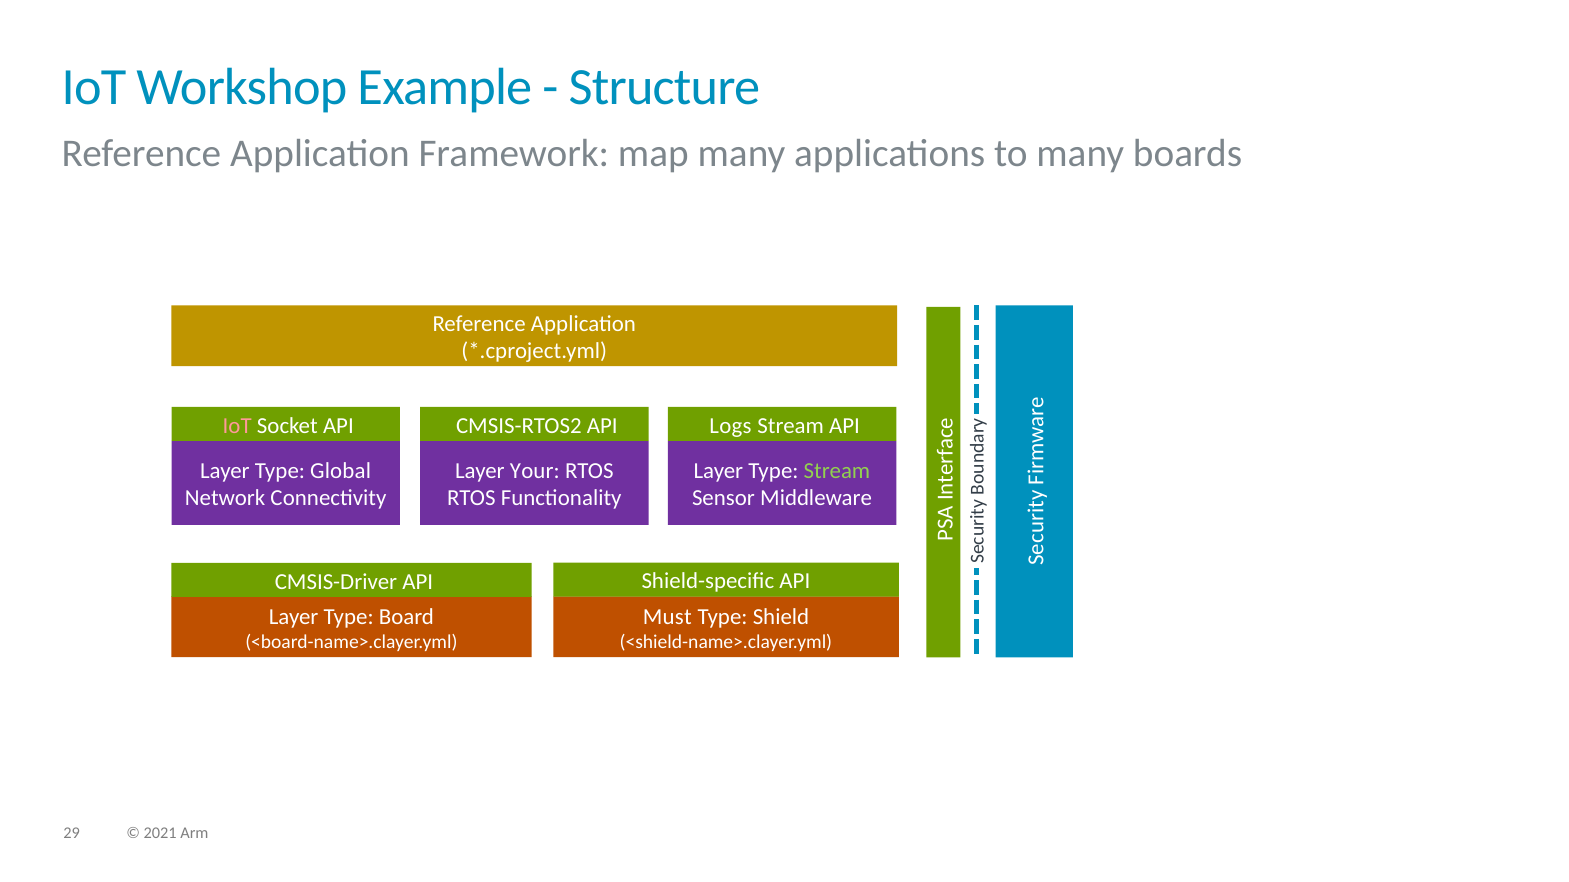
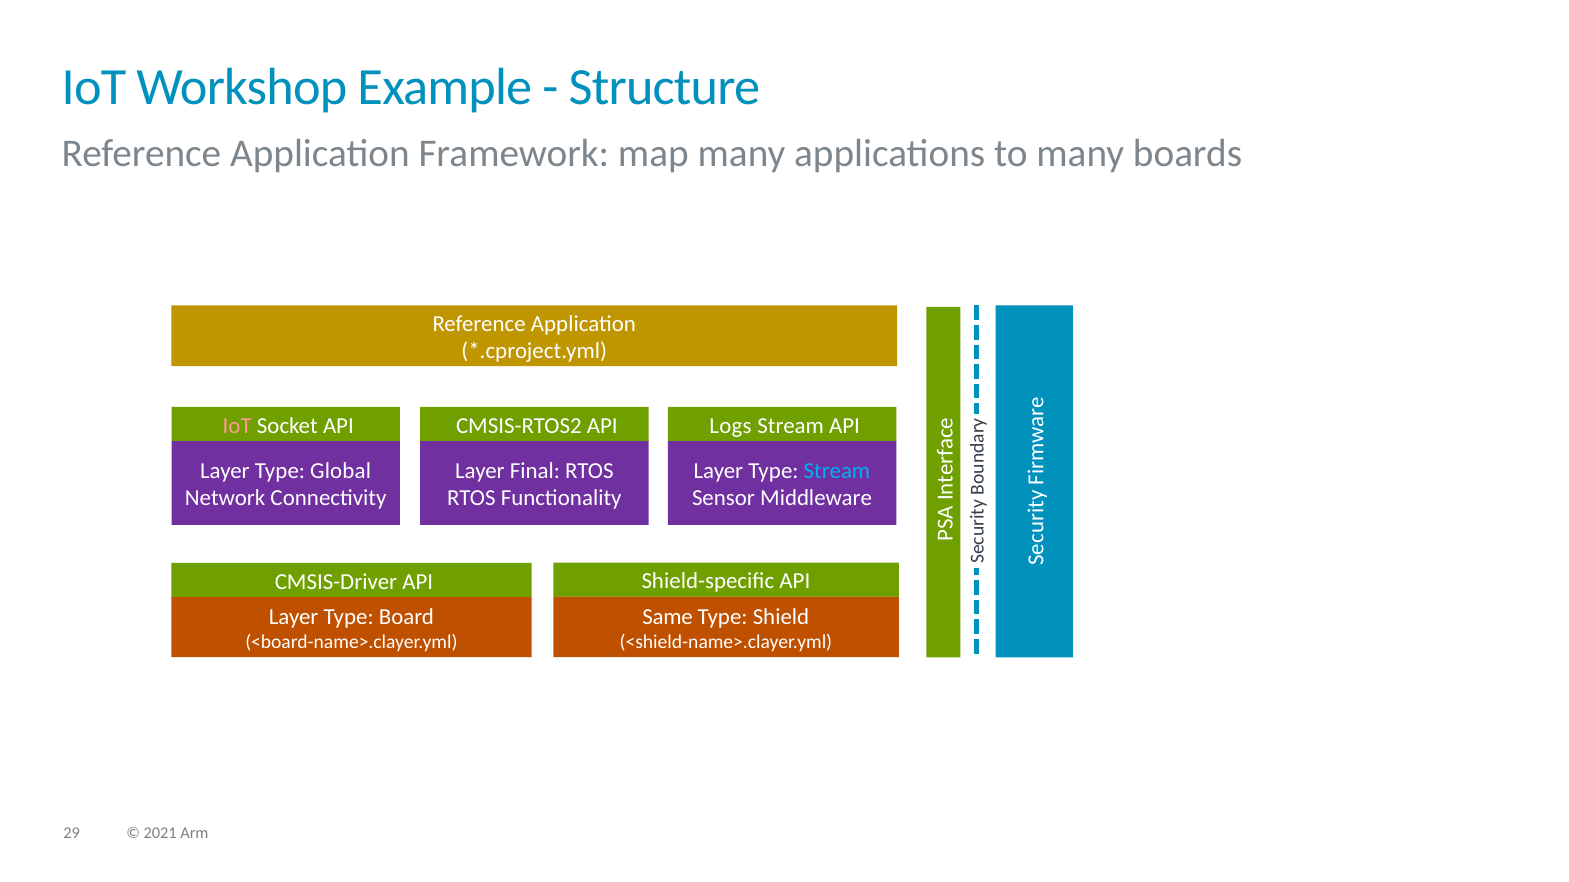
Your: Your -> Final
Stream at (837, 471) colour: light green -> light blue
Must: Must -> Same
